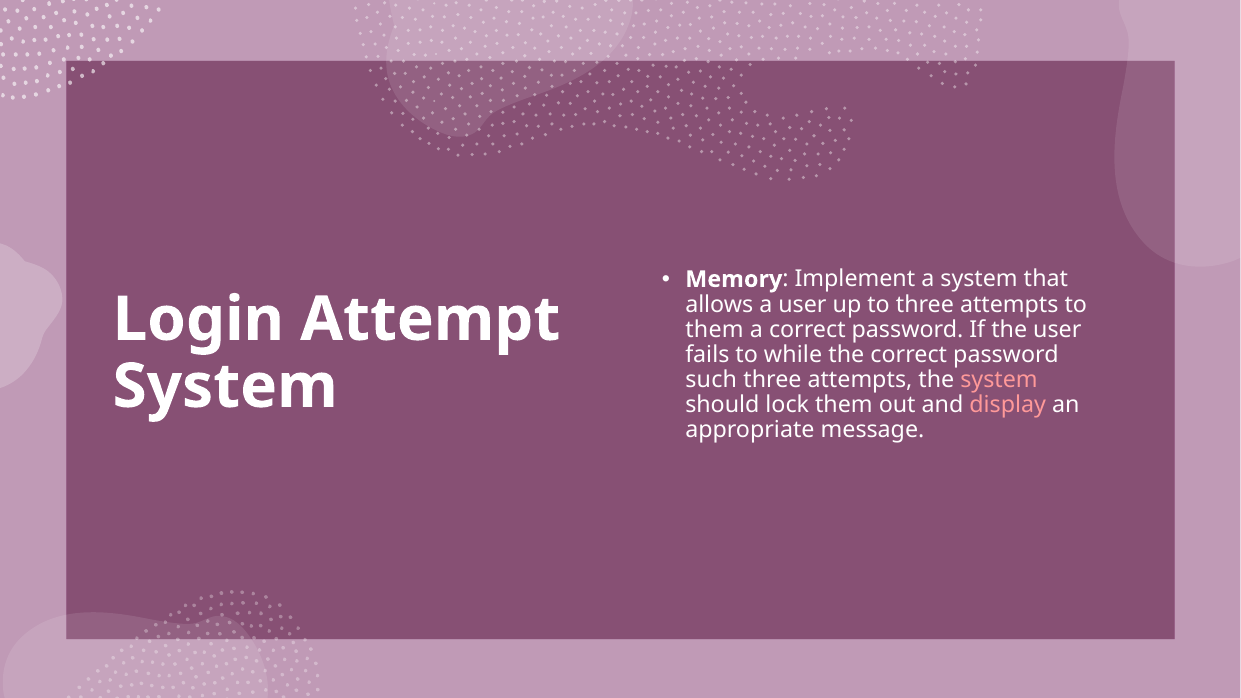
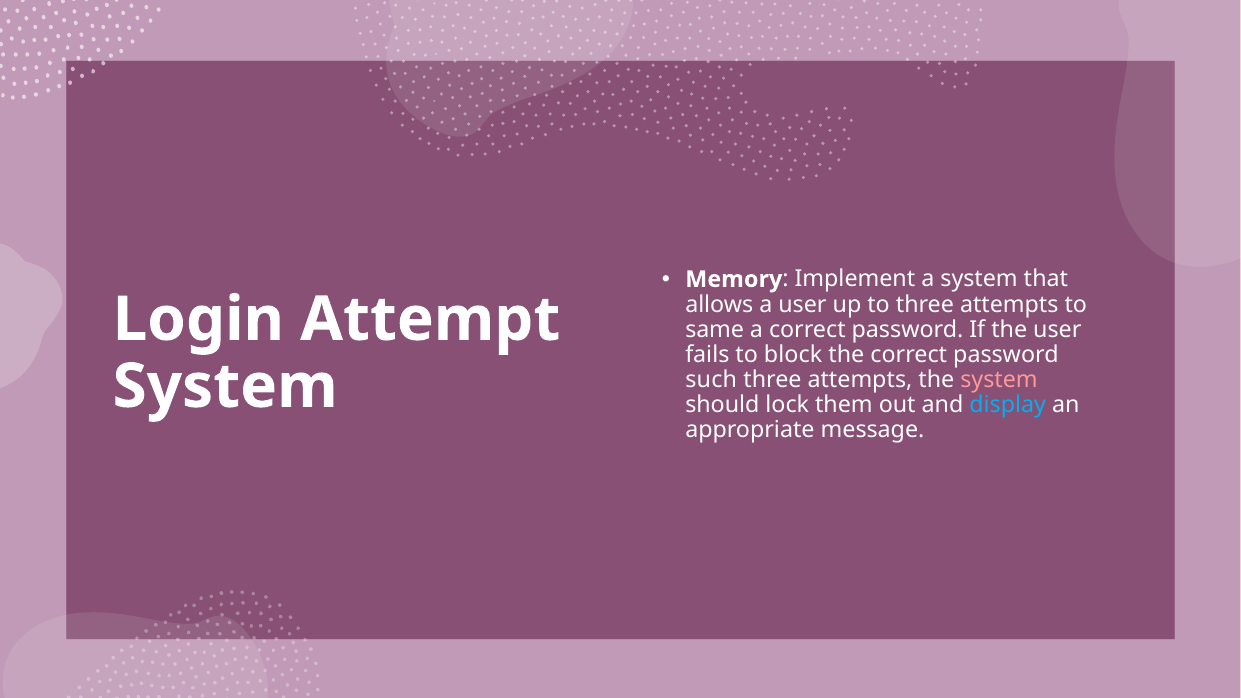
them at (714, 330): them -> same
while: while -> block
display colour: pink -> light blue
